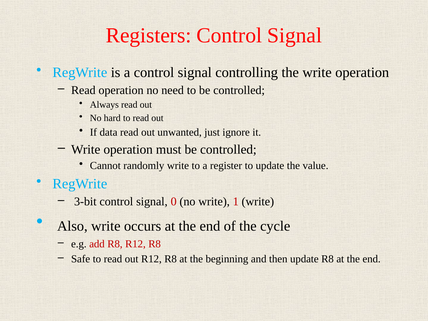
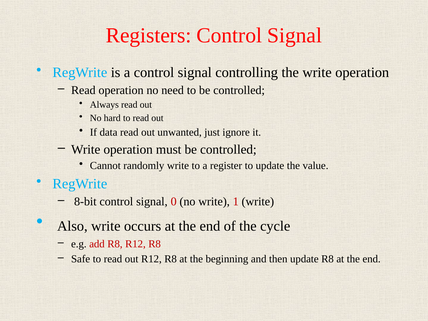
3-bit: 3-bit -> 8-bit
